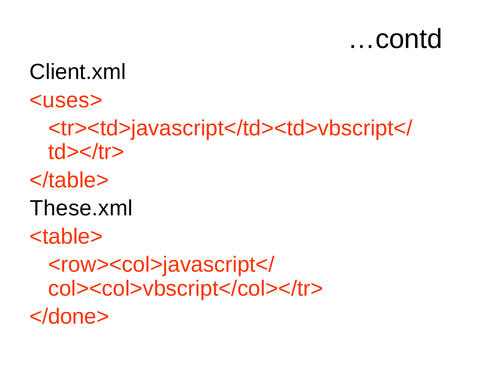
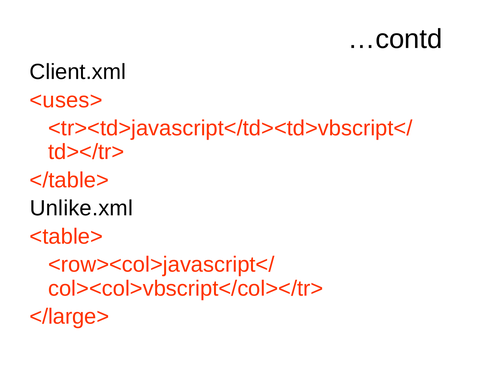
These.xml: These.xml -> Unlike.xml
</done>: </done> -> </large>
